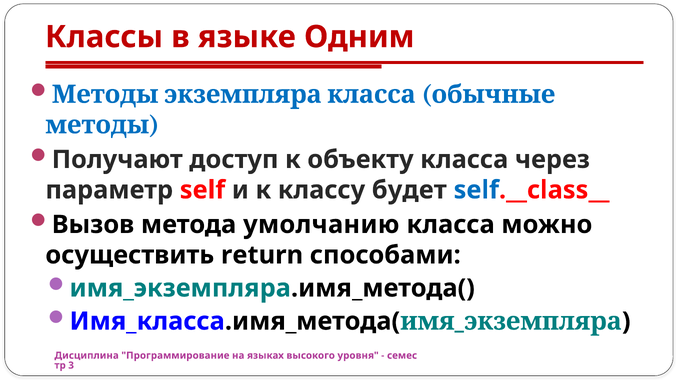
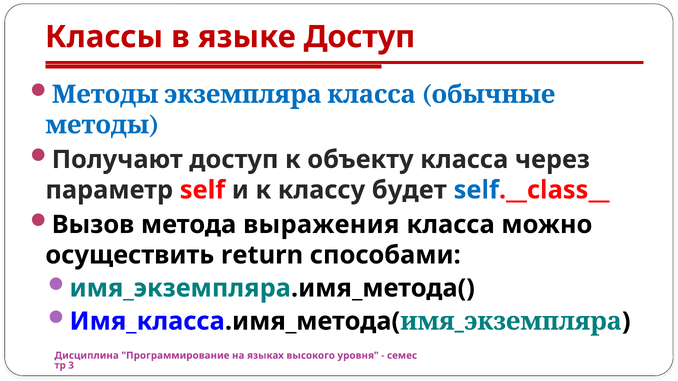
языке Одним: Одним -> Доступ
умолчанию: умолчанию -> выражения
